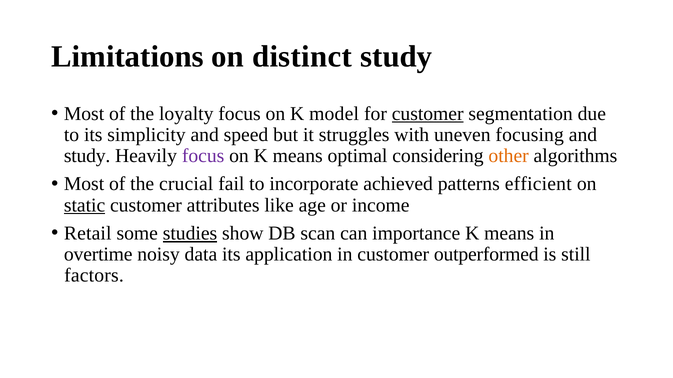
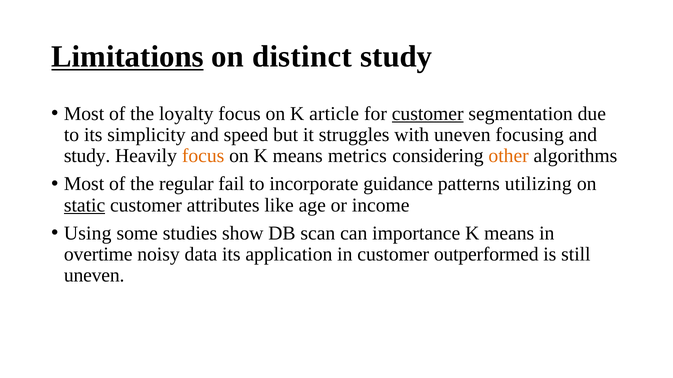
Limitations underline: none -> present
model: model -> article
focus at (203, 156) colour: purple -> orange
optimal: optimal -> metrics
crucial: crucial -> regular
achieved: achieved -> guidance
efficient: efficient -> utilizing
Retail: Retail -> Using
studies underline: present -> none
factors at (94, 276): factors -> uneven
